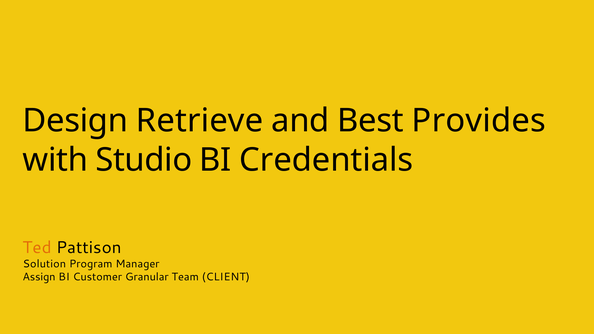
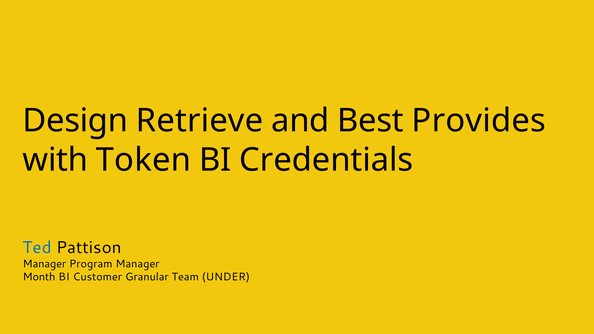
Studio: Studio -> Token
Ted colour: orange -> blue
Solution at (44, 264): Solution -> Manager
Assign: Assign -> Month
CLIENT: CLIENT -> UNDER
